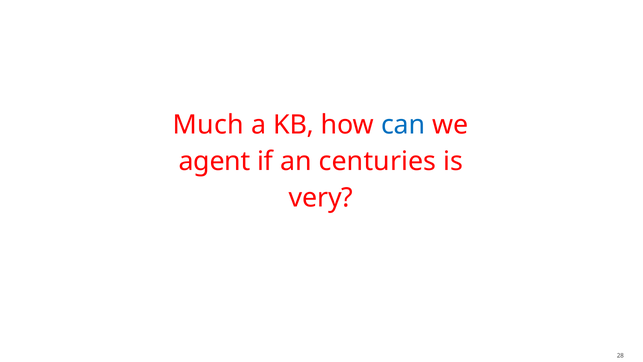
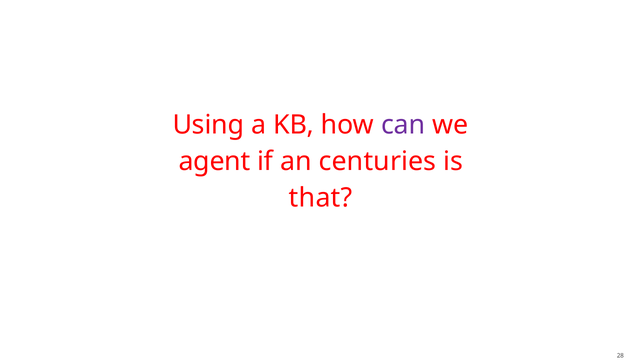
Much: Much -> Using
can colour: blue -> purple
very: very -> that
